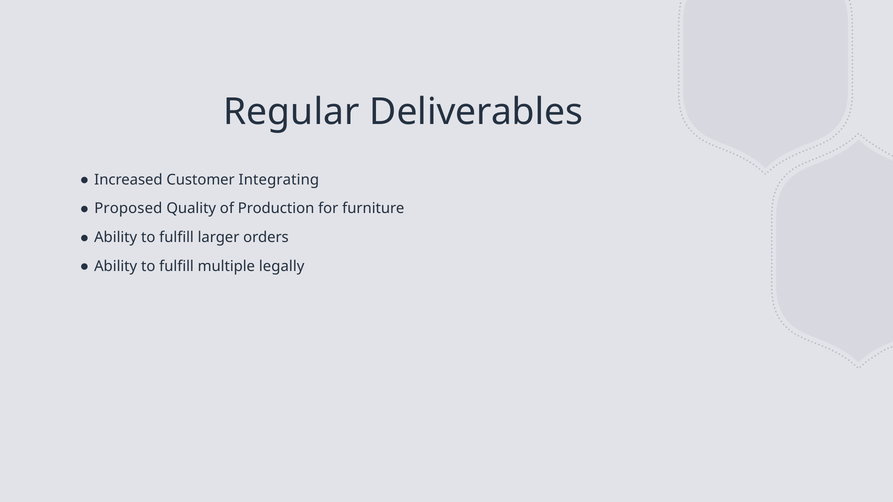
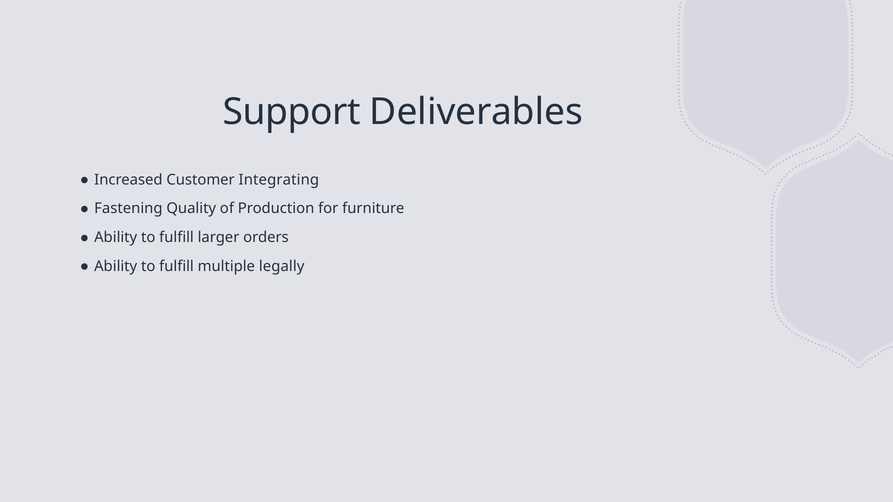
Regular: Regular -> Support
Proposed: Proposed -> Fastening
